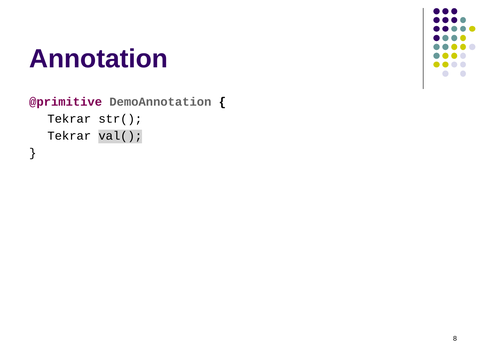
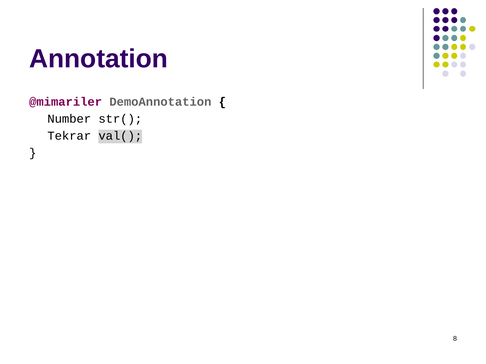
@primitive: @primitive -> @mimariler
Tekrar at (69, 119): Tekrar -> Number
